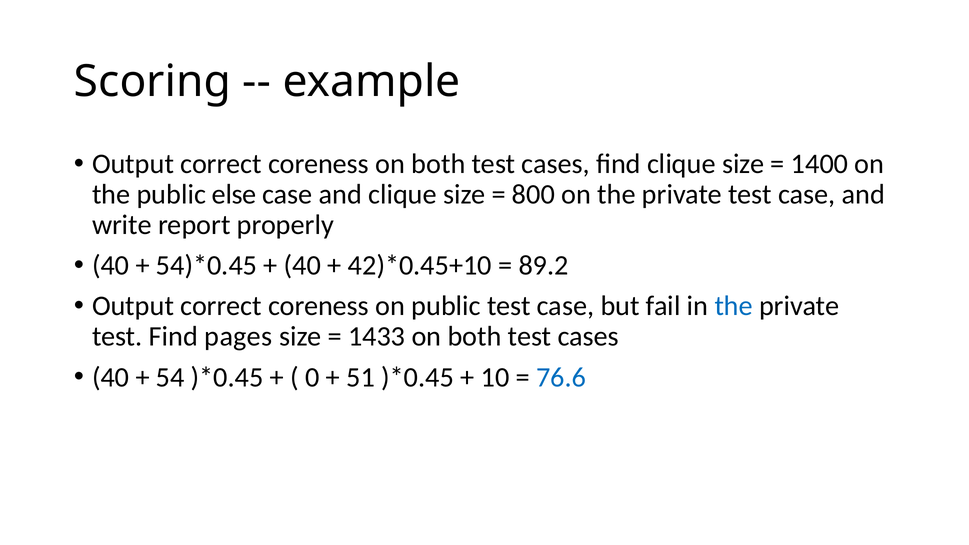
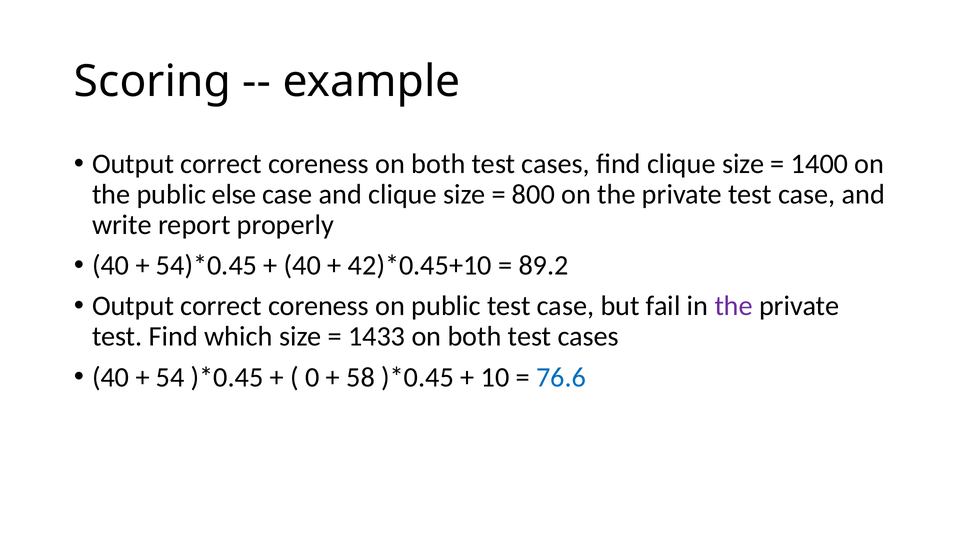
the at (734, 306) colour: blue -> purple
pages: pages -> which
51: 51 -> 58
